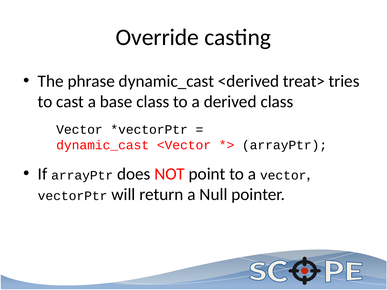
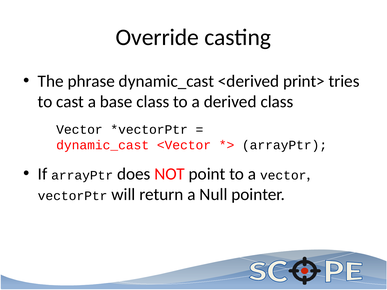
treat>: treat> -> print>
